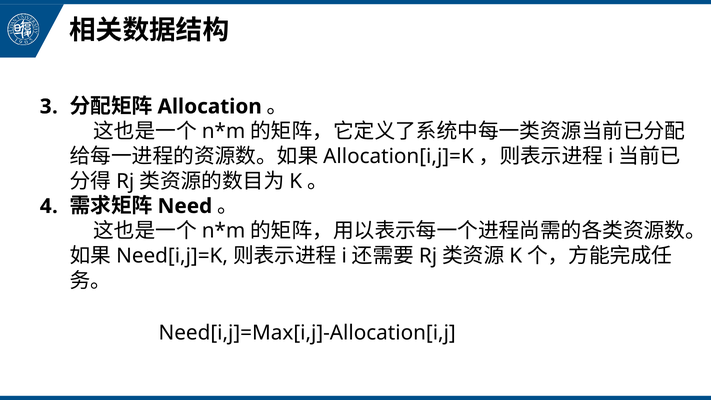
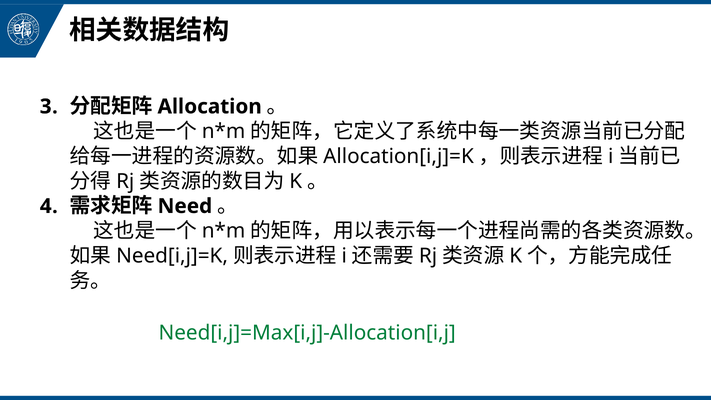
Need[i,j]=Max[i,j]-Allocation[i,j colour: black -> green
